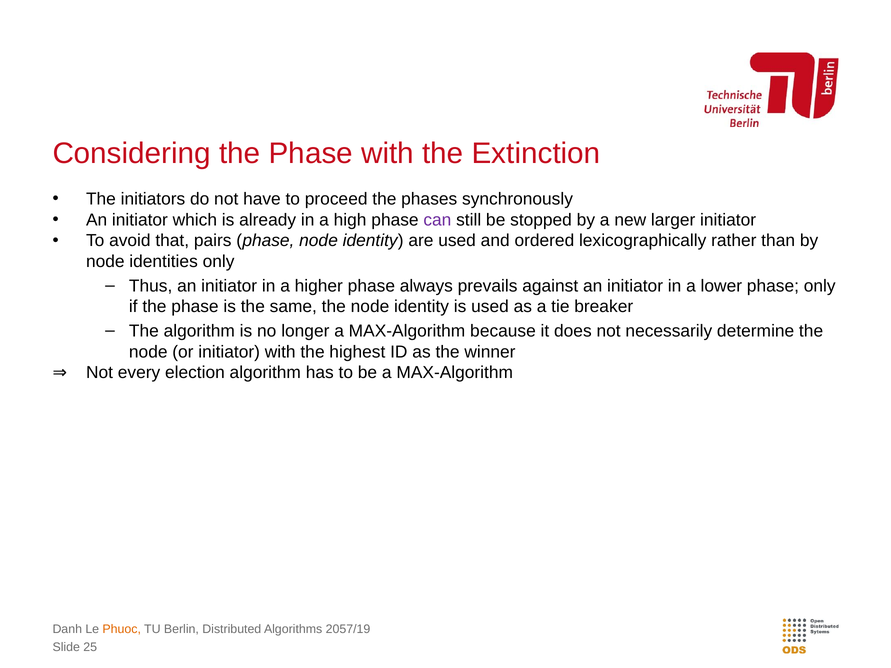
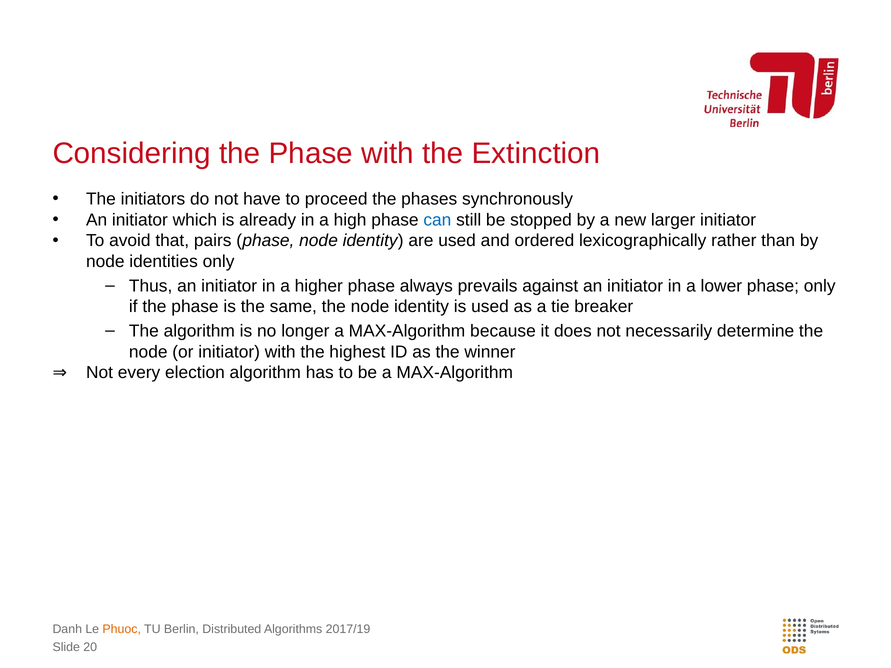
can colour: purple -> blue
2057/19: 2057/19 -> 2017/19
25: 25 -> 20
